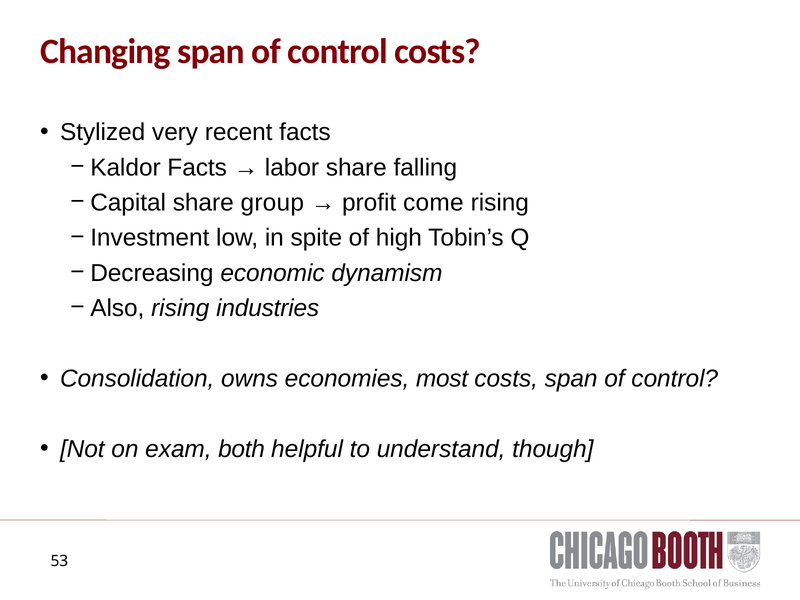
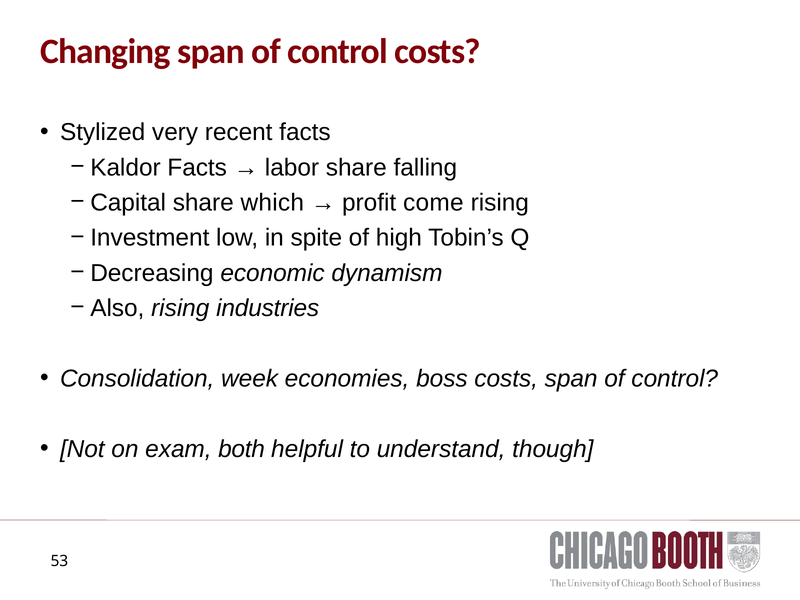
group: group -> which
owns: owns -> week
most: most -> boss
